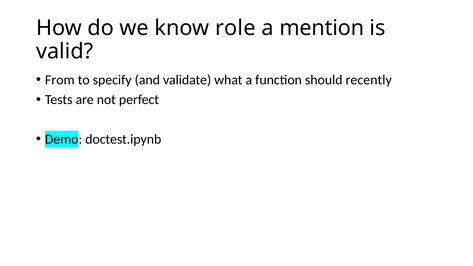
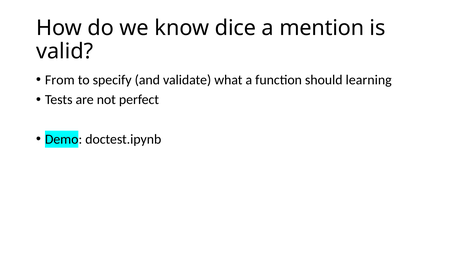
role: role -> dice
recently: recently -> learning
